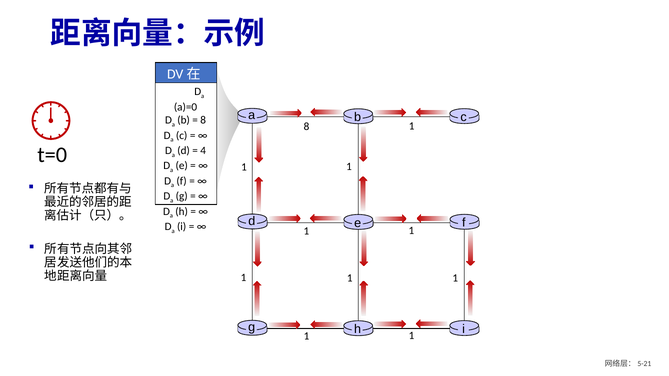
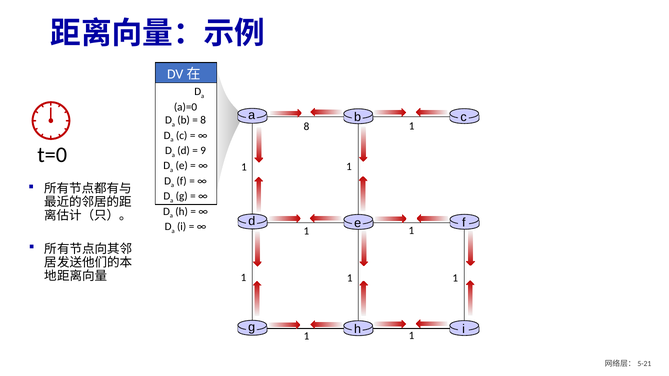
4: 4 -> 9
